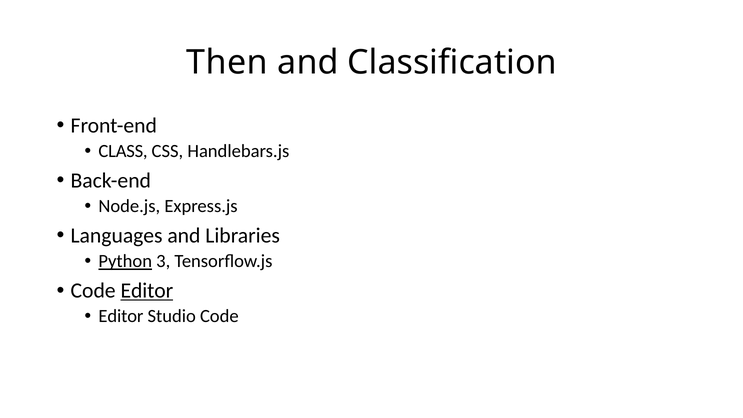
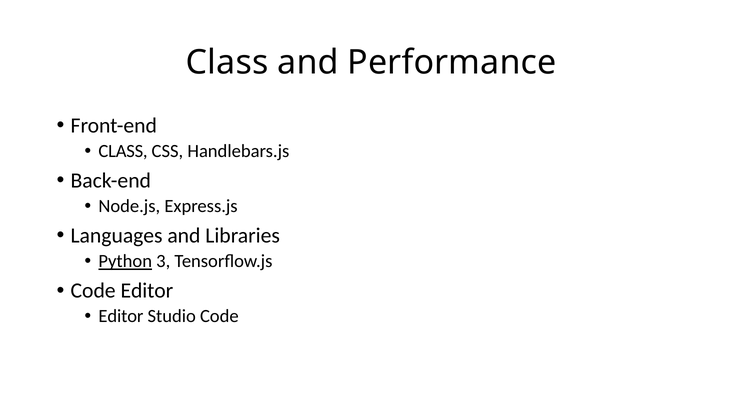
Then at (227, 62): Then -> Class
Classification: Classification -> Performance
Editor at (147, 291) underline: present -> none
